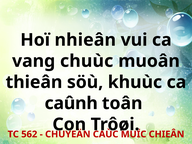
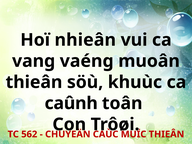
chuùc: chuùc -> vaéng
CHIEÂN at (167, 134): CHIEÂN -> THIEÂN
